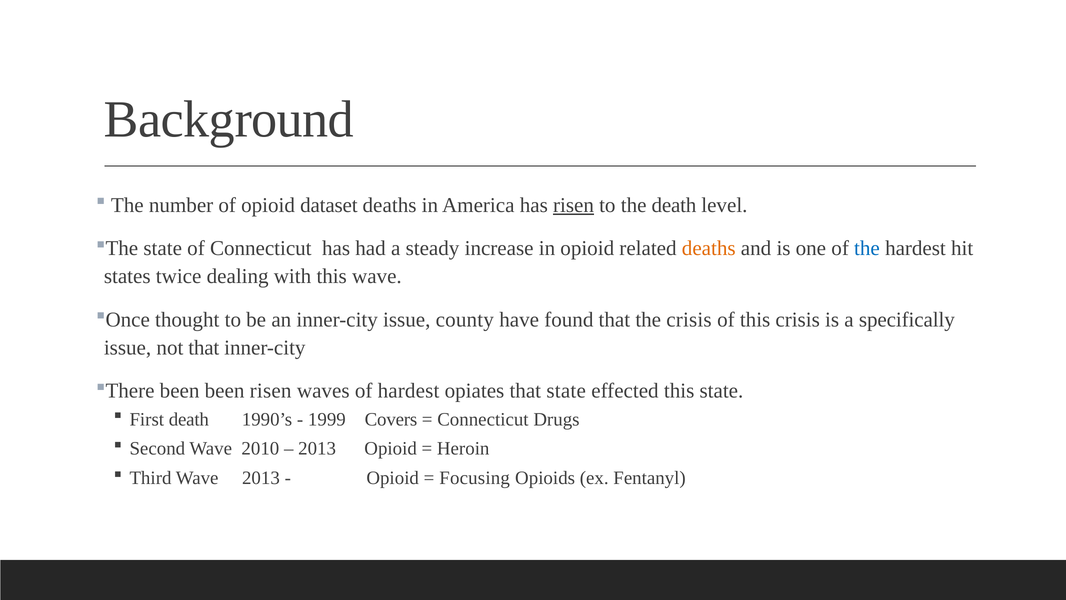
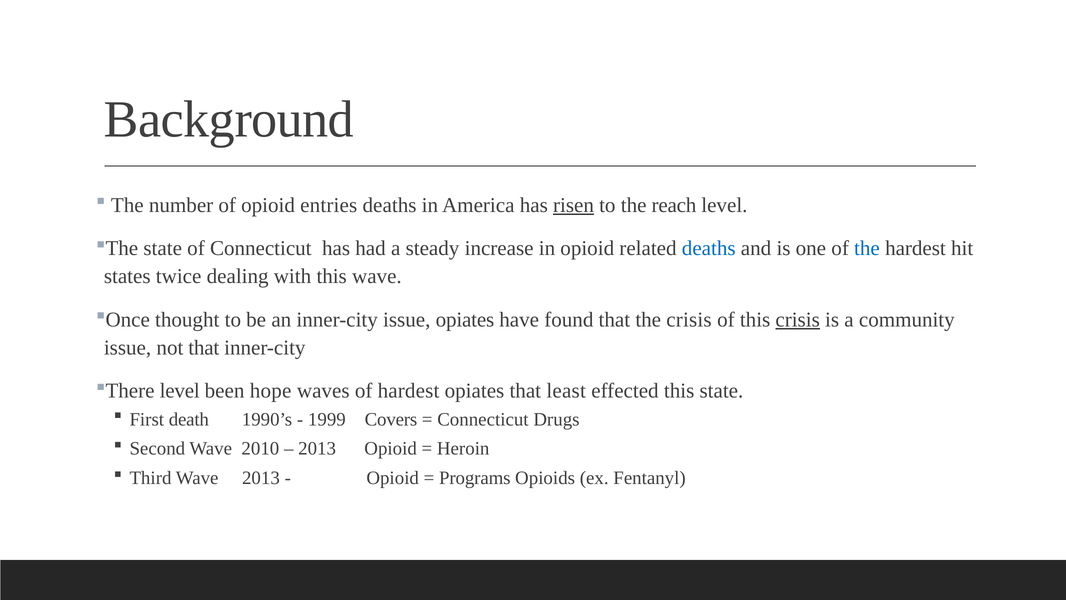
dataset: dataset -> entries
the death: death -> reach
deaths at (709, 248) colour: orange -> blue
issue county: county -> opiates
crisis at (798, 320) underline: none -> present
specifically: specifically -> community
been at (180, 391): been -> level
been risen: risen -> hope
that state: state -> least
Focusing: Focusing -> Programs
